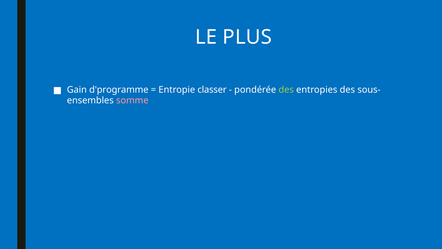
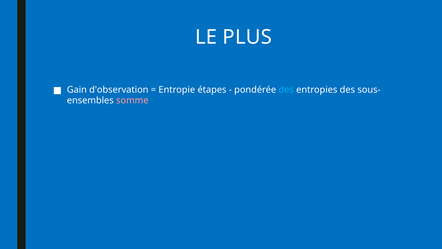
d'programme: d'programme -> d'observation
classer: classer -> étapes
des at (286, 90) colour: light green -> light blue
